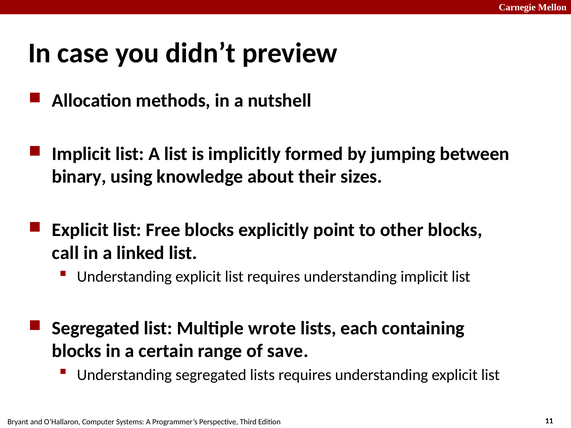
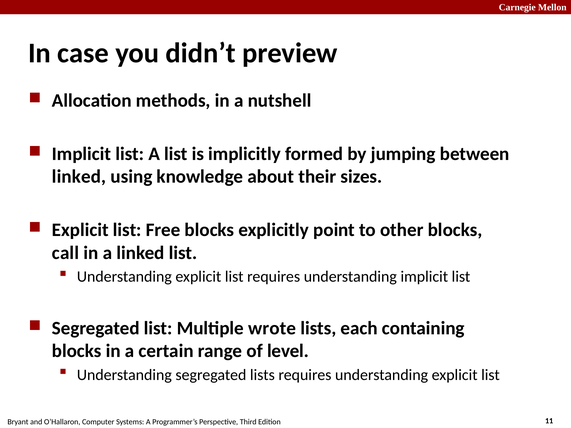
binary at (79, 177): binary -> linked
save: save -> level
